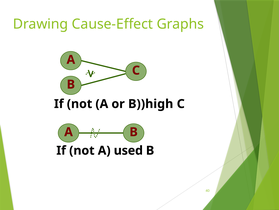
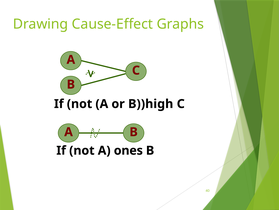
used: used -> ones
